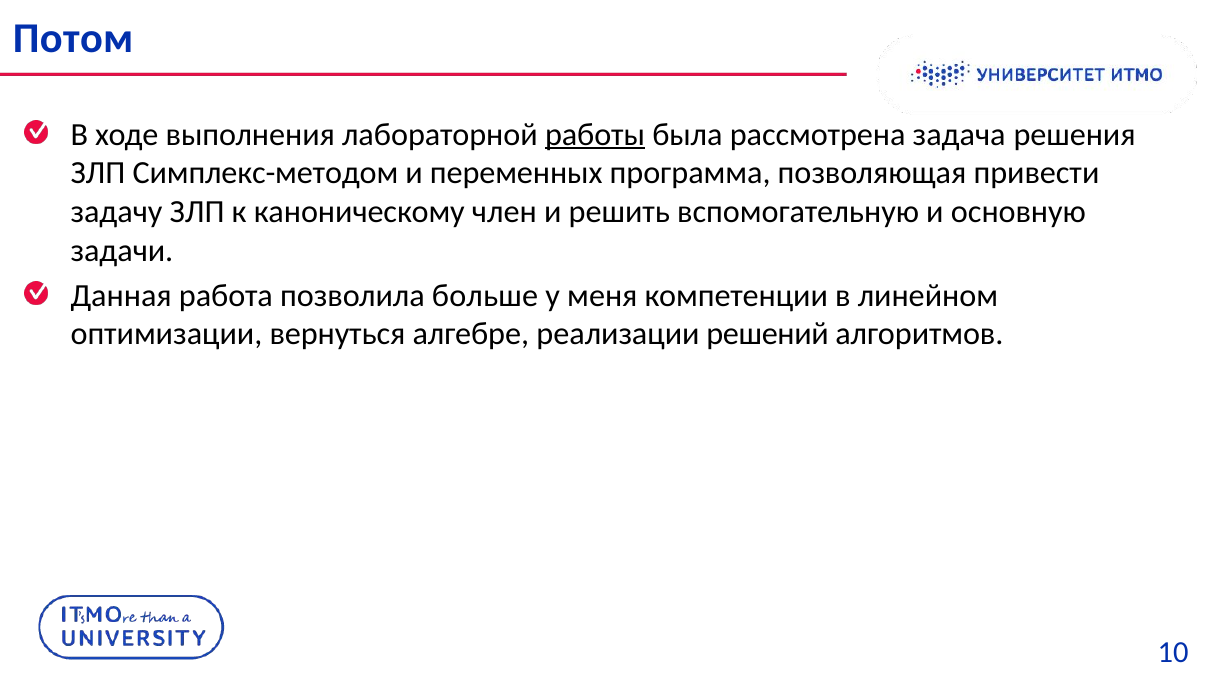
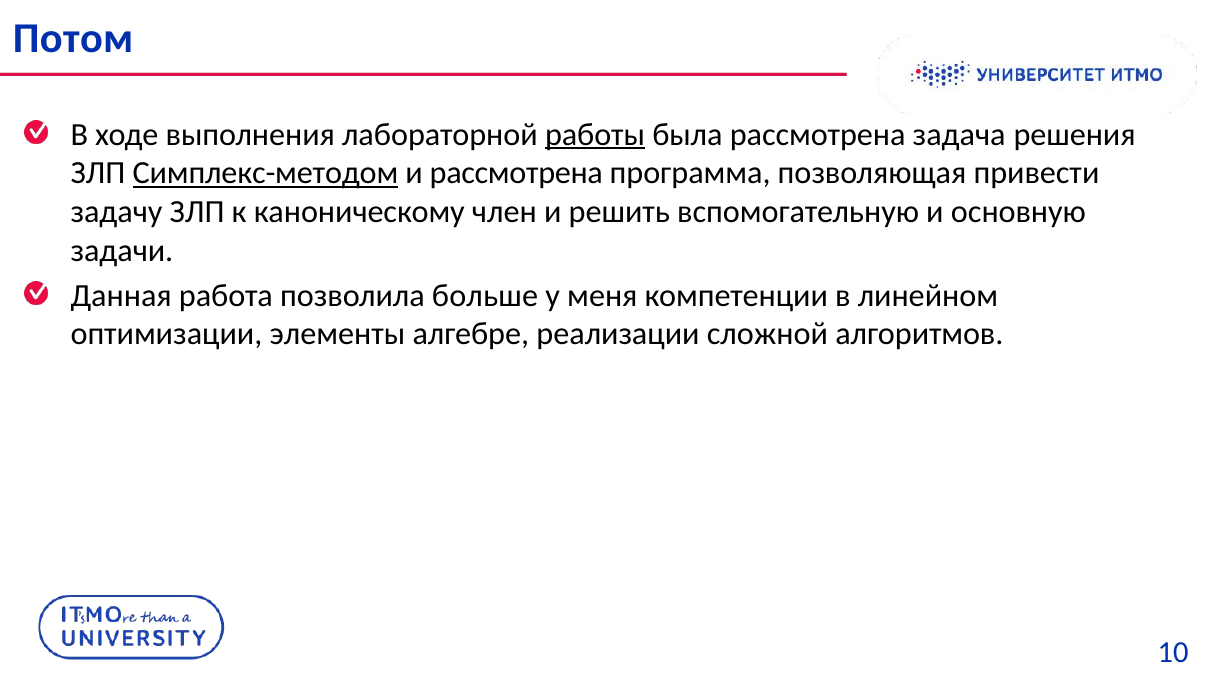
Симплекс-методом underline: none -> present
и переменных: переменных -> рассмотрена
вернуться: вернуться -> элементы
решений: решений -> сложной
